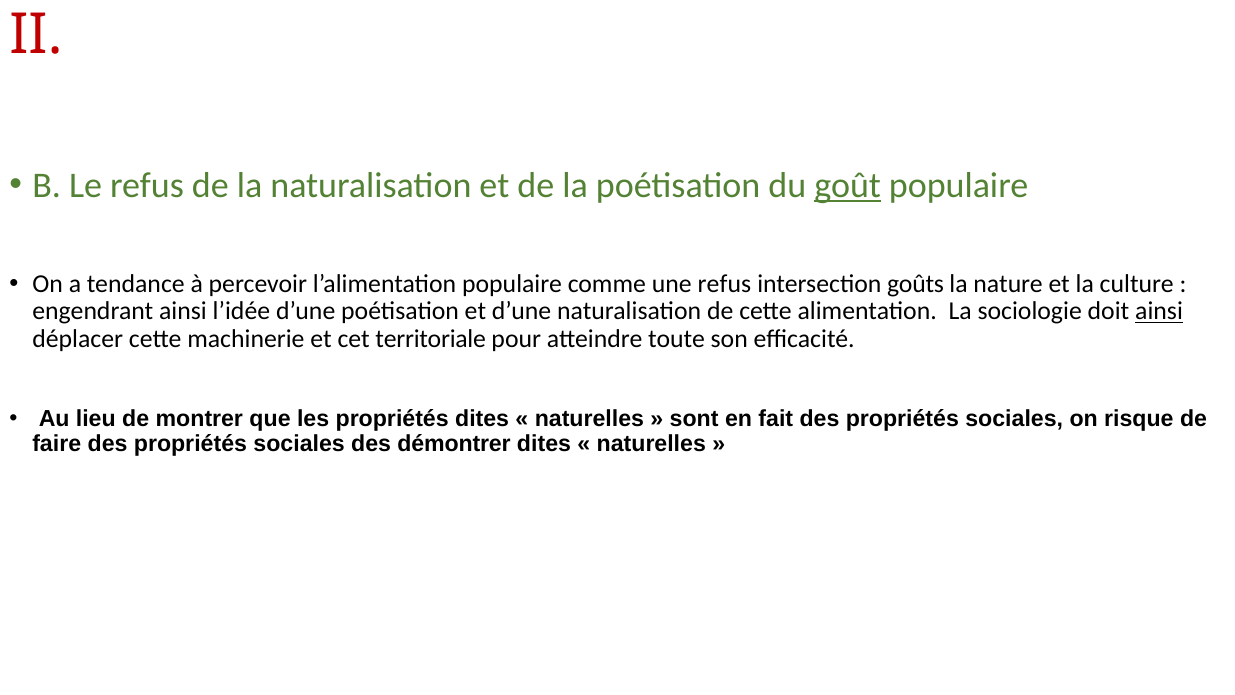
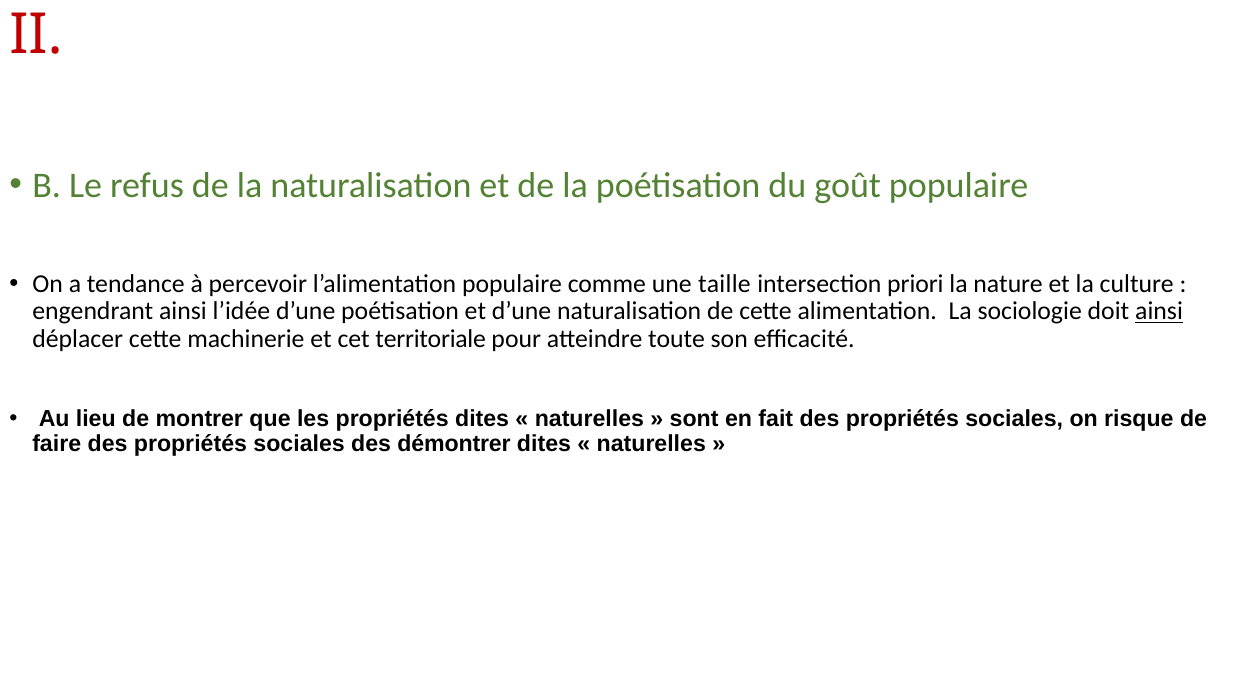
goût underline: present -> none
une refus: refus -> taille
goûts: goûts -> priori
